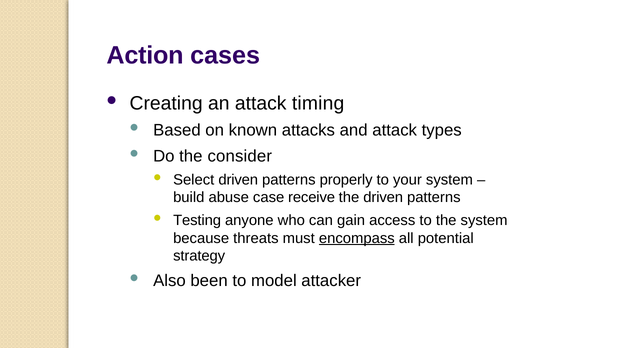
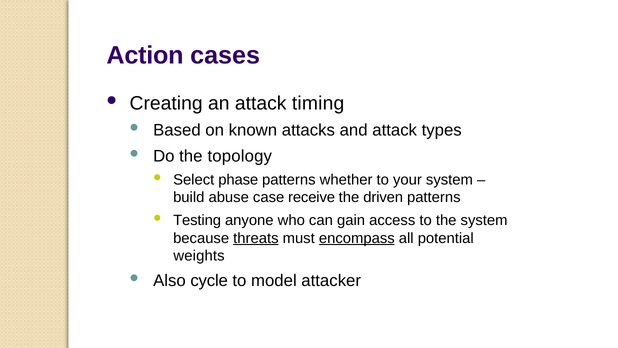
consider: consider -> topology
Select driven: driven -> phase
properly: properly -> whether
threats underline: none -> present
strategy: strategy -> weights
been: been -> cycle
